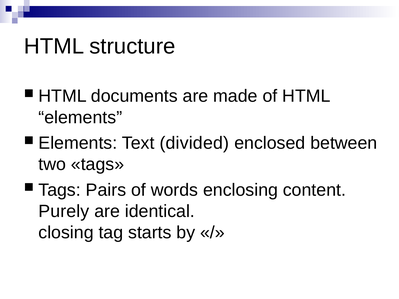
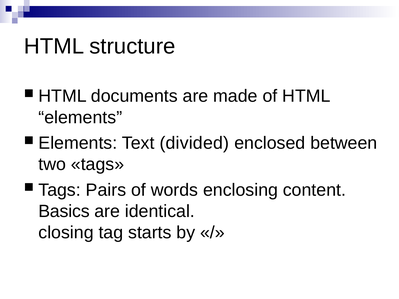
Purely: Purely -> Basics
